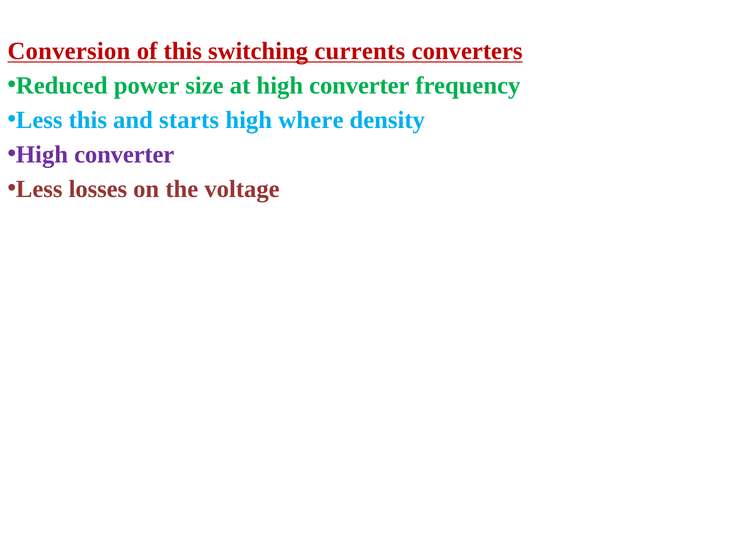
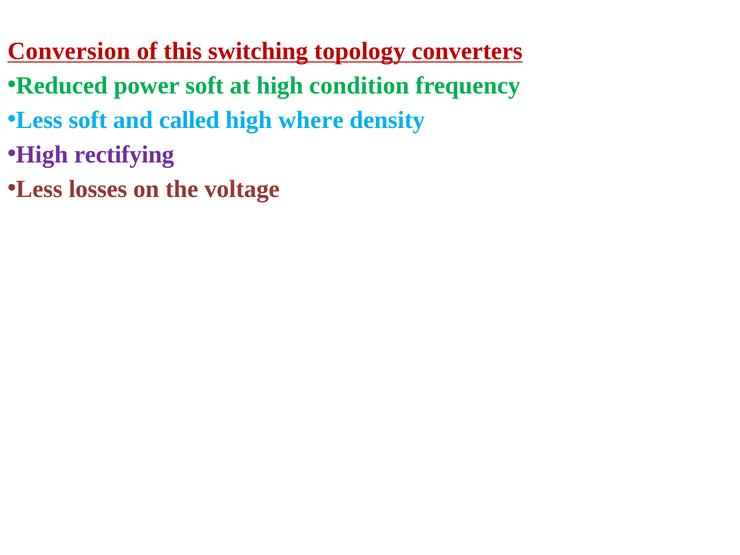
currents: currents -> topology
power size: size -> soft
at high converter: converter -> condition
Less this: this -> soft
starts: starts -> called
converter at (124, 155): converter -> rectifying
